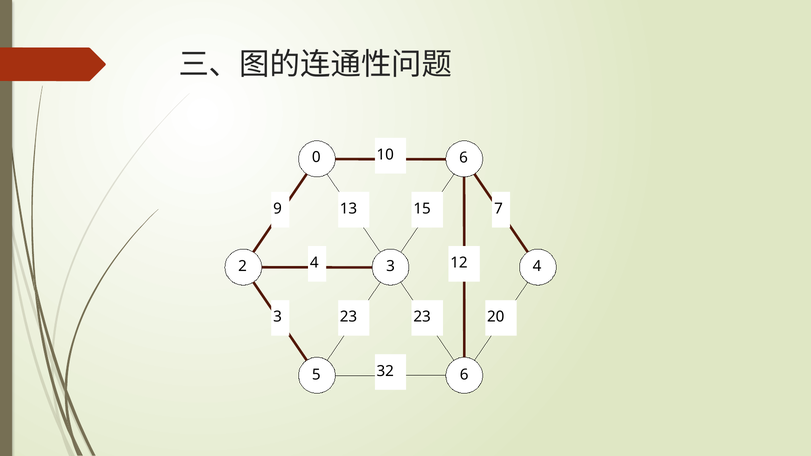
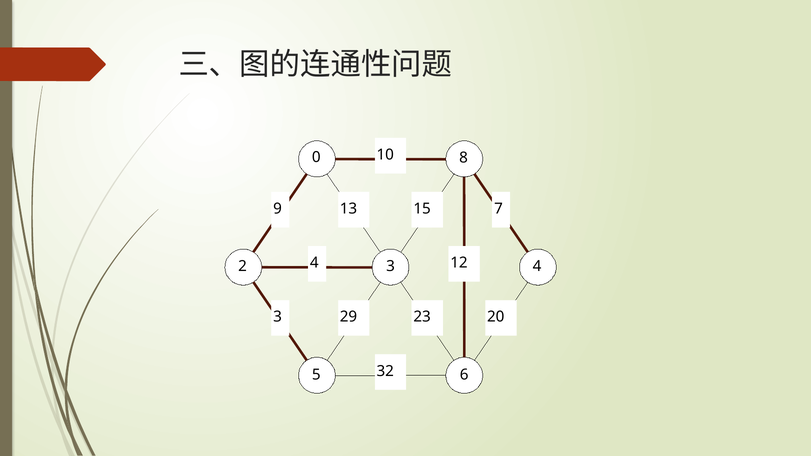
0 6: 6 -> 8
3 23: 23 -> 29
